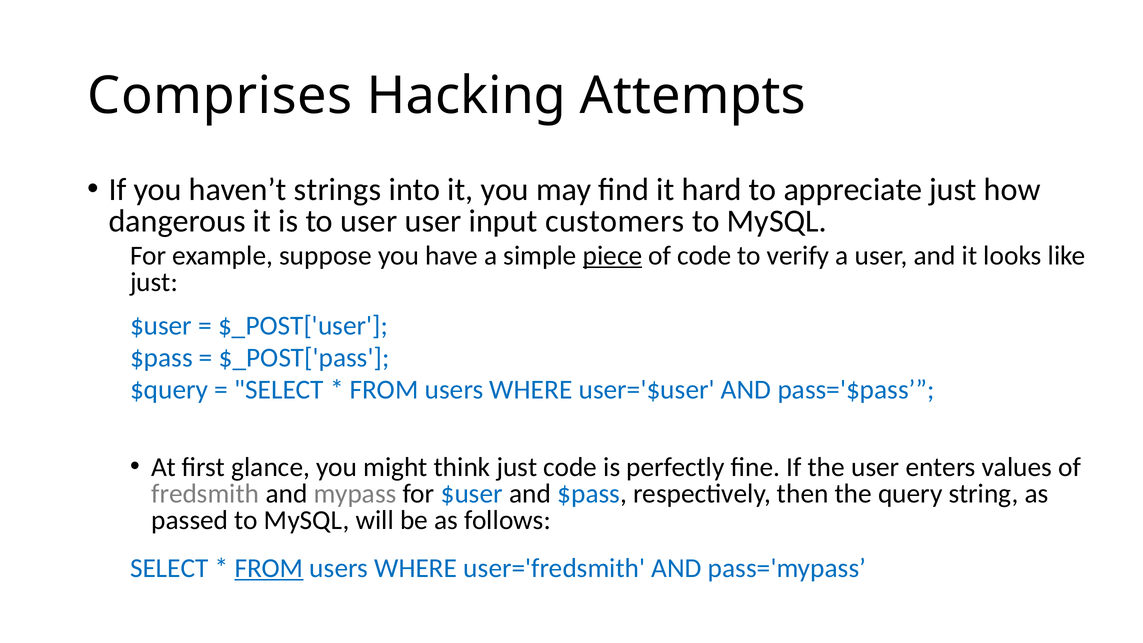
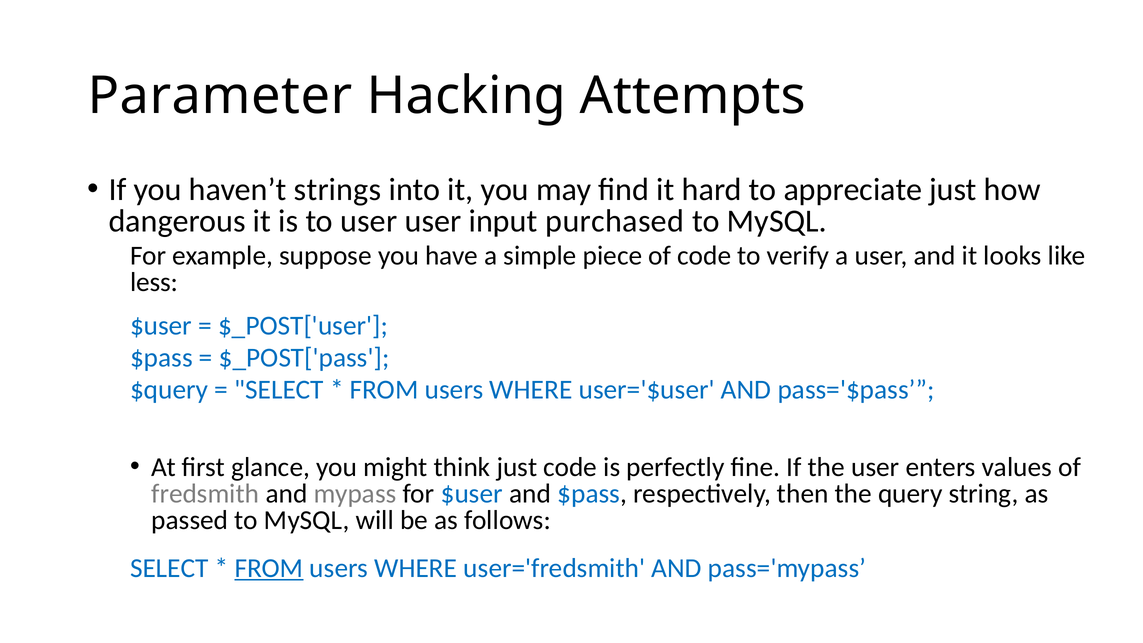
Comprises: Comprises -> Parameter
customers: customers -> purchased
piece underline: present -> none
just at (154, 282): just -> less
